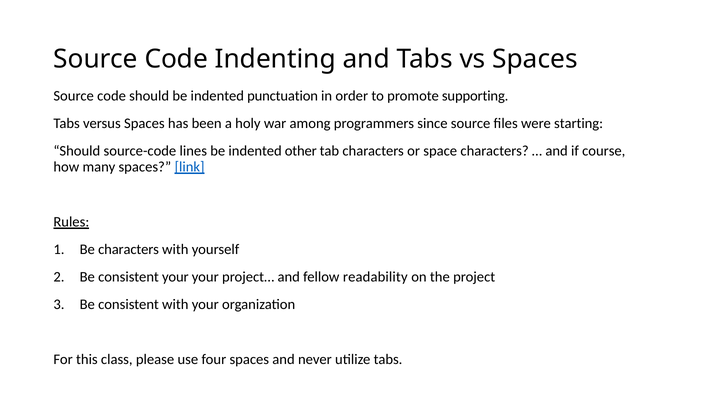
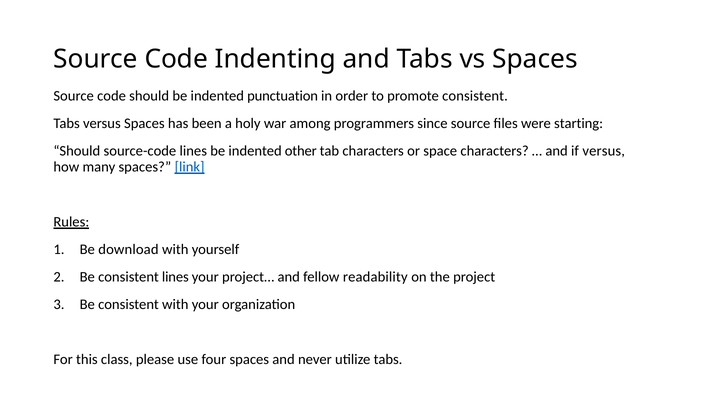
promote supporting: supporting -> consistent
if course: course -> versus
Be characters: characters -> download
consistent your: your -> lines
